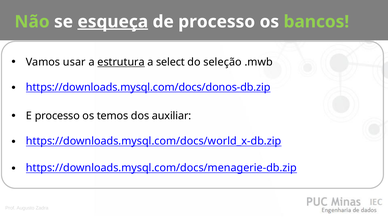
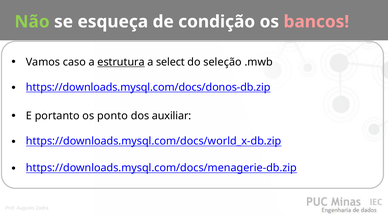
esqueça underline: present -> none
de processo: processo -> condição
bancos colour: light green -> pink
usar: usar -> caso
E processo: processo -> portanto
temos: temos -> ponto
